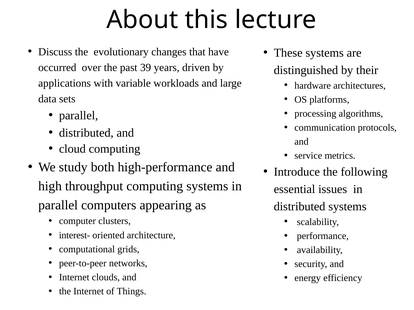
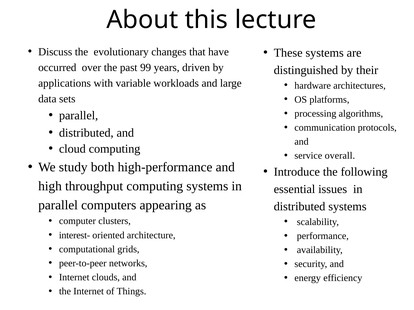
39: 39 -> 99
metrics: metrics -> overall
